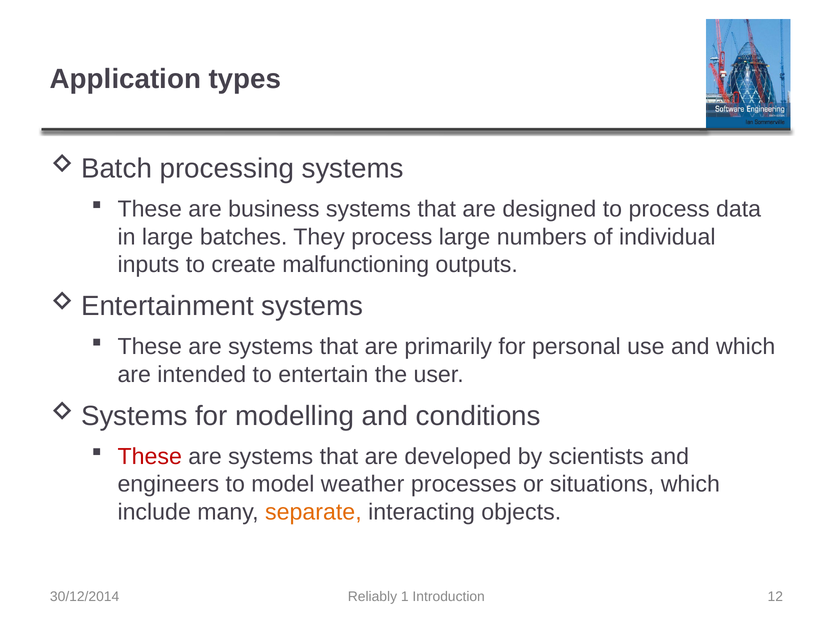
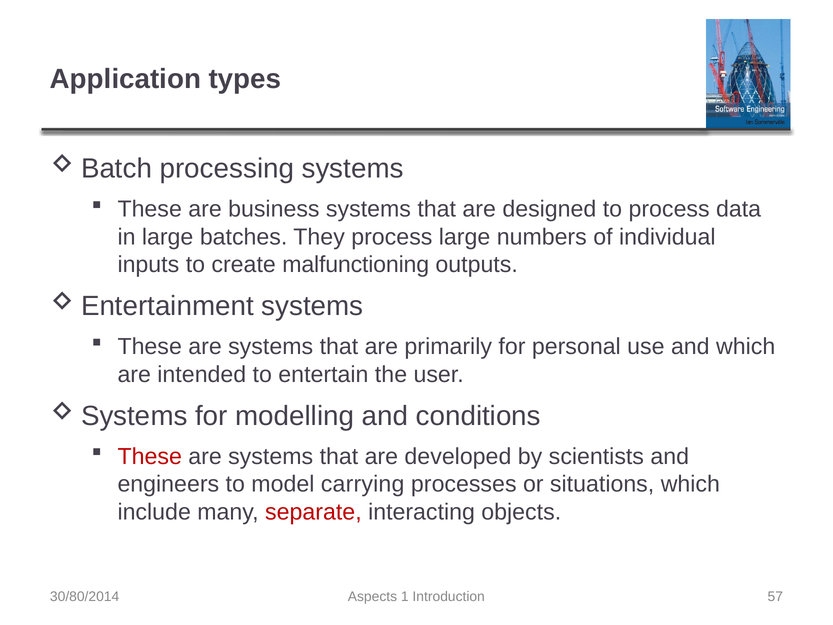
weather: weather -> carrying
separate colour: orange -> red
30/12/2014: 30/12/2014 -> 30/80/2014
Reliably: Reliably -> Aspects
12: 12 -> 57
